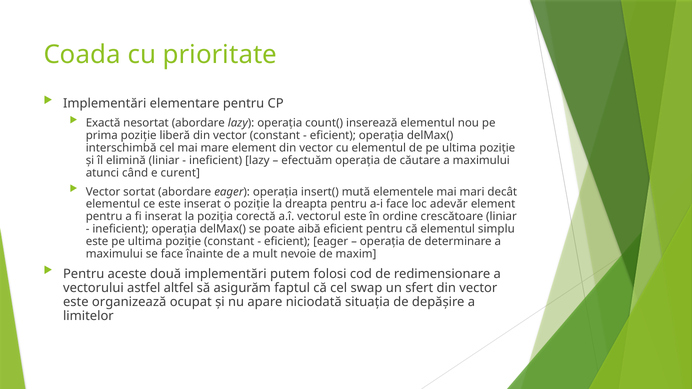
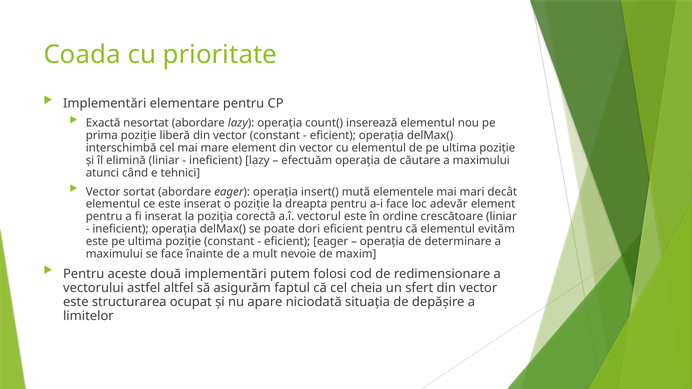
curent: curent -> tehnici
aibă: aibă -> dori
simplu: simplu -> evităm
swap: swap -> cheia
organizează: organizează -> structurarea
